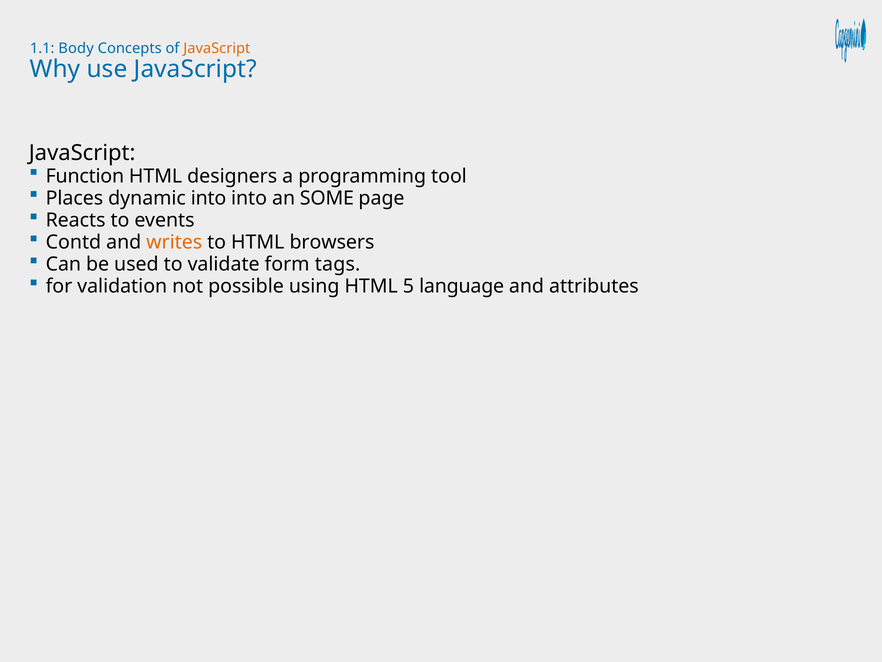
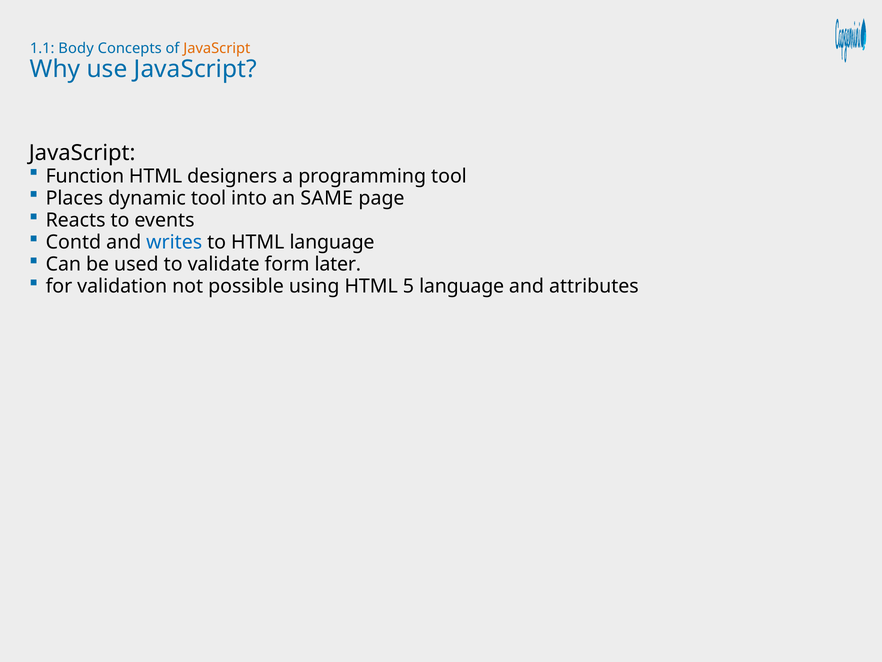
dynamic into: into -> tool
SOME: SOME -> SAME
writes colour: orange -> blue
HTML browsers: browsers -> language
tags: tags -> later
